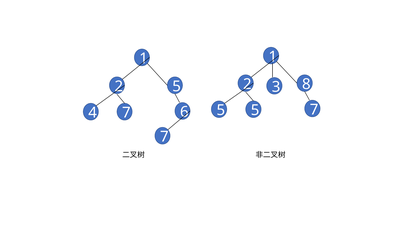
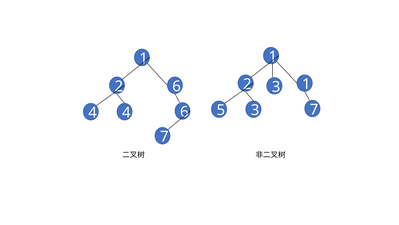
2 8: 8 -> 1
2 5: 5 -> 6
5 5: 5 -> 3
4 7: 7 -> 4
